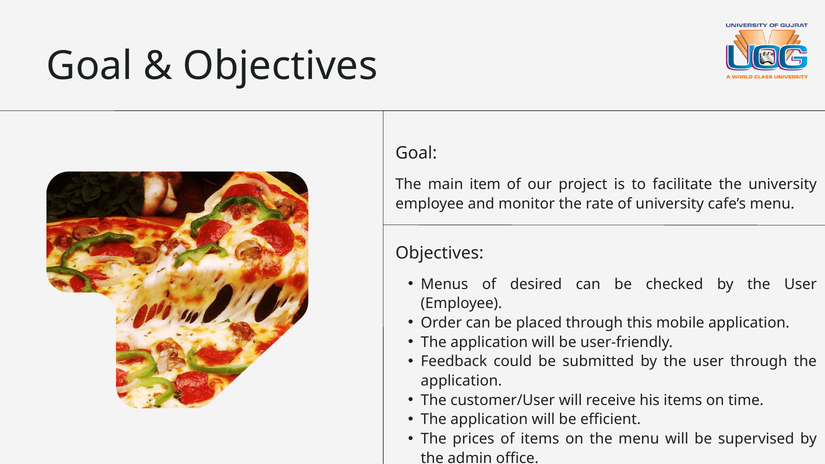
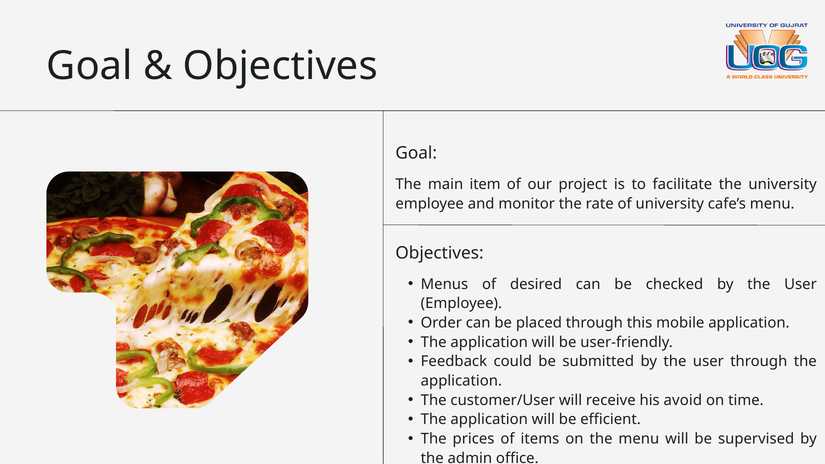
his items: items -> avoid
